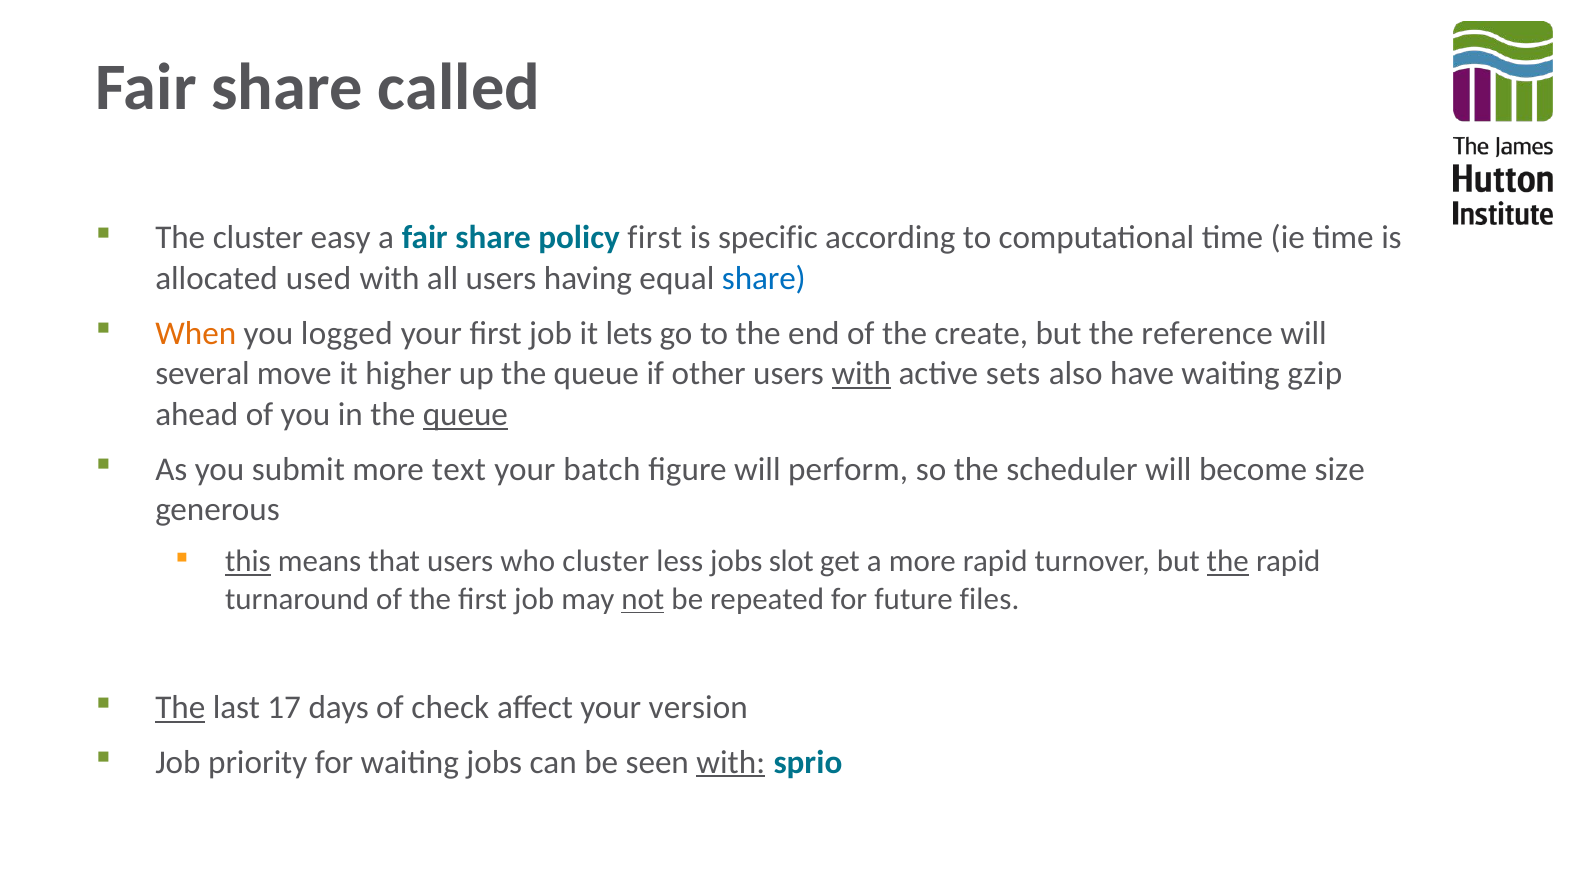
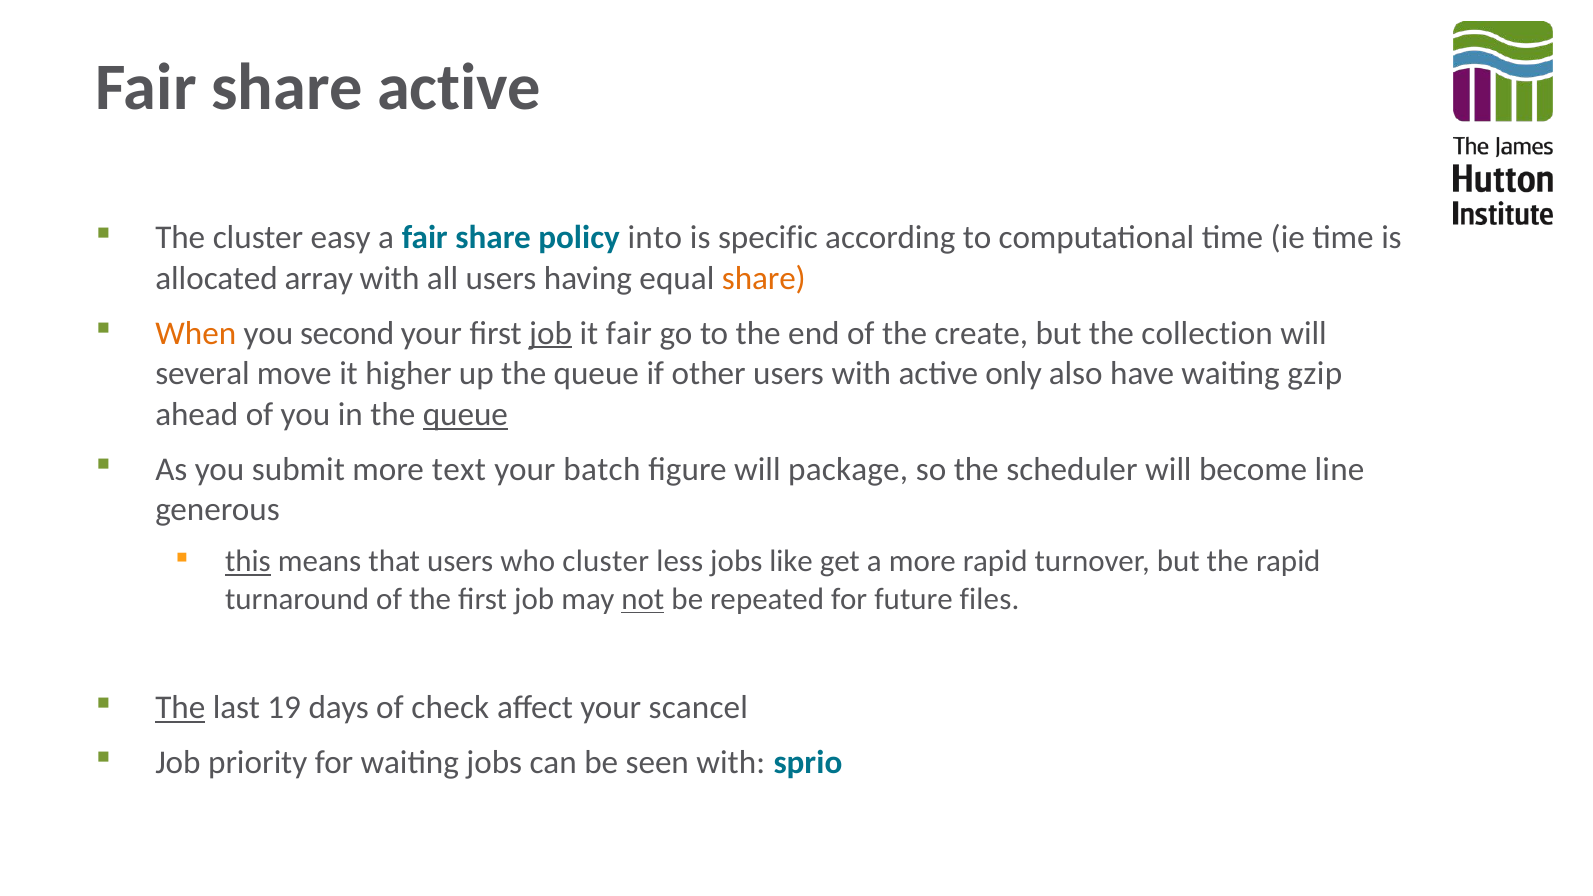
share called: called -> active
policy first: first -> into
used: used -> array
share at (764, 278) colour: blue -> orange
logged: logged -> second
job at (551, 333) underline: none -> present
it lets: lets -> fair
reference: reference -> collection
with at (861, 374) underline: present -> none
sets: sets -> only
perform: perform -> package
size: size -> line
slot: slot -> like
the at (1228, 562) underline: present -> none
17: 17 -> 19
version: version -> scancel
with at (731, 762) underline: present -> none
